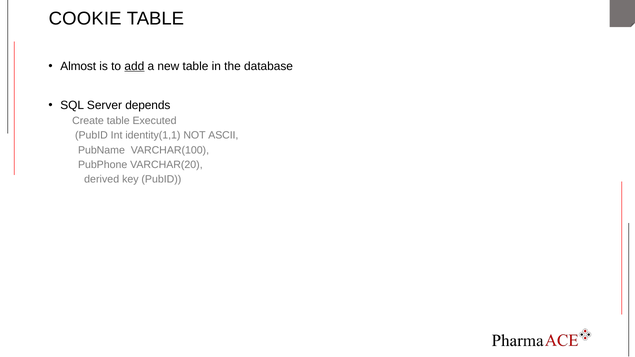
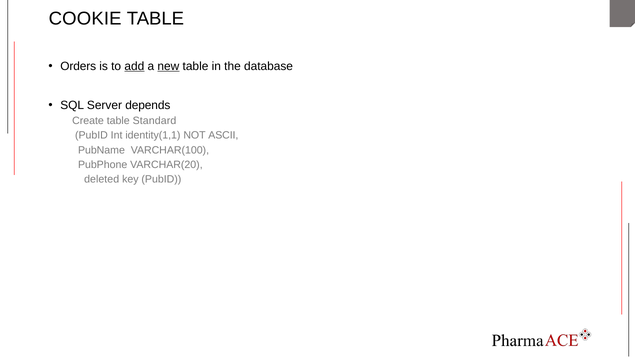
Almost: Almost -> Orders
new underline: none -> present
Executed: Executed -> Standard
derived: derived -> deleted
